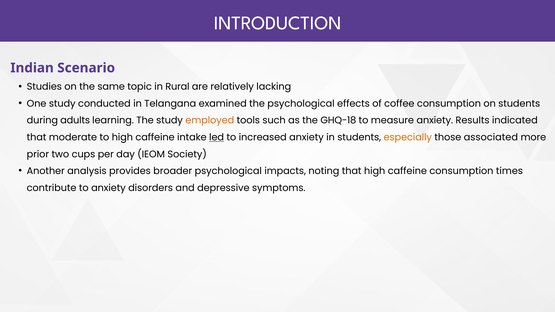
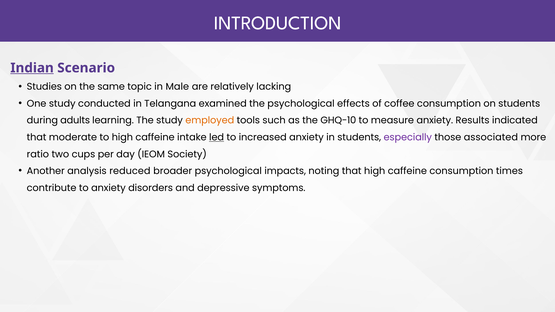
Indian underline: none -> present
Rural: Rural -> Male
GHQ-18: GHQ-18 -> GHQ-10
especially colour: orange -> purple
prior: prior -> ratio
provides: provides -> reduced
